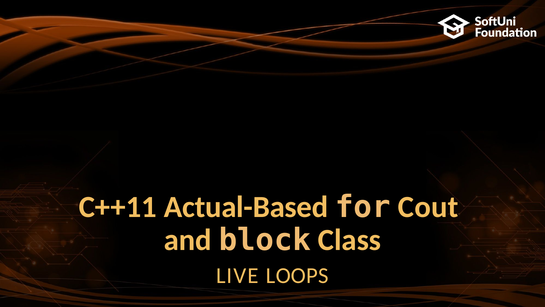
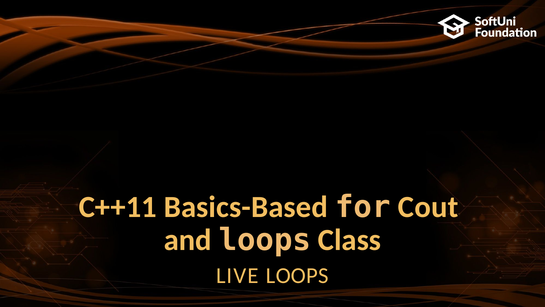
Actual-Based: Actual-Based -> Basics-Based
and block: block -> loops
